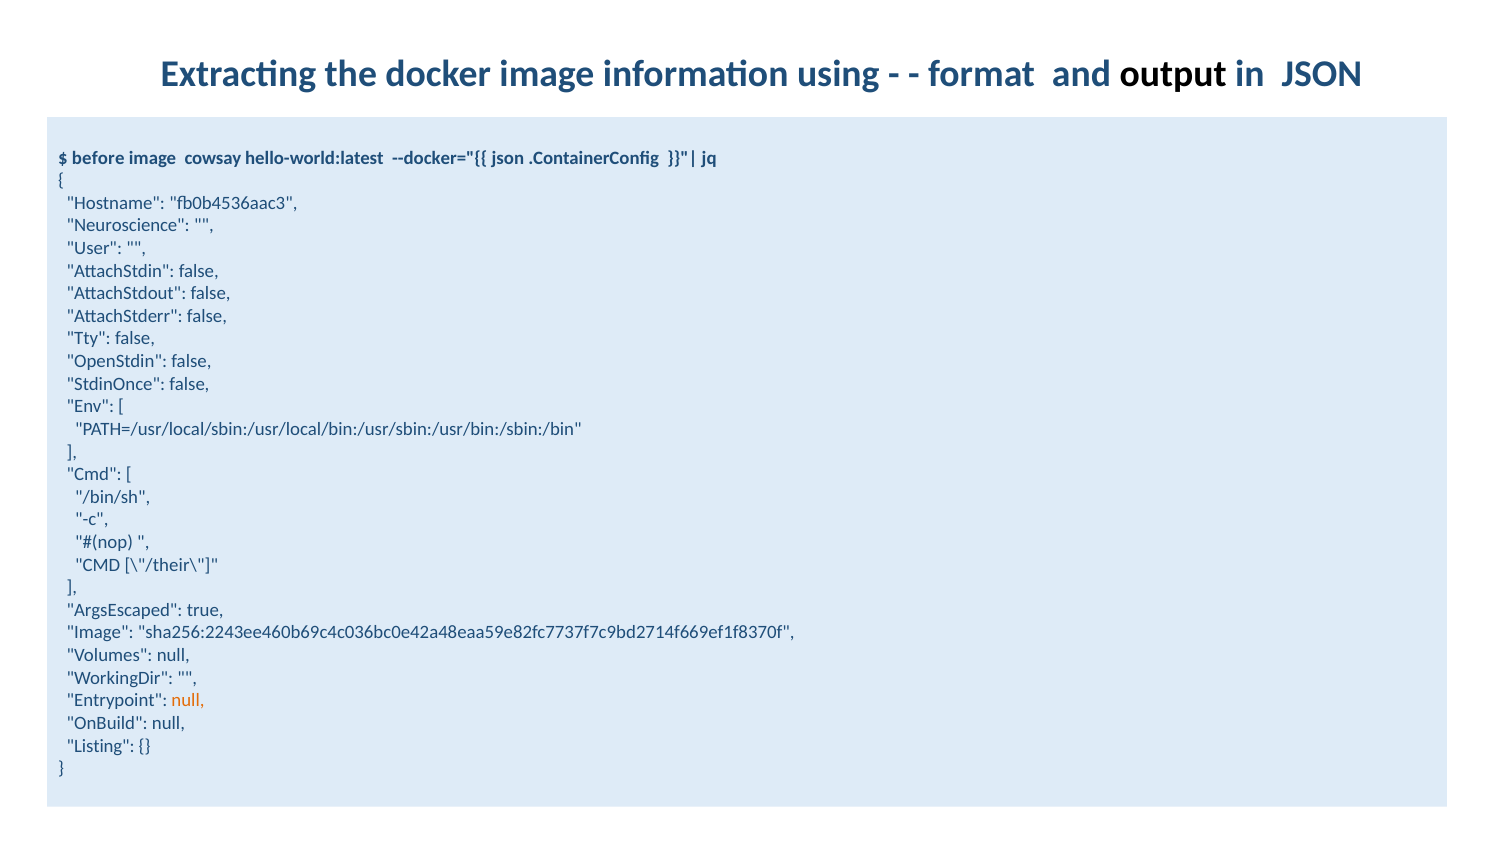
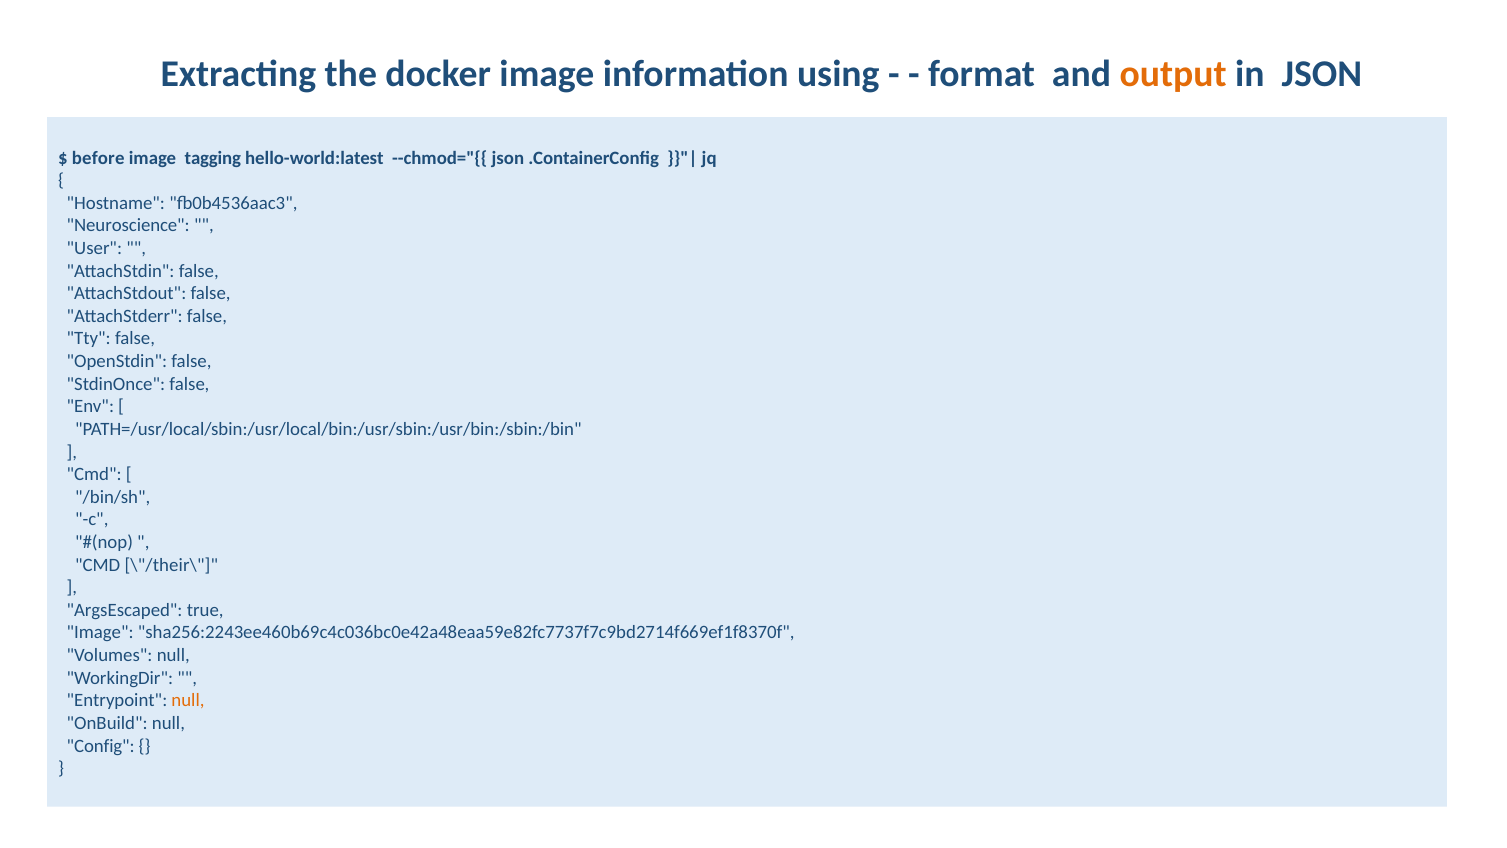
output colour: black -> orange
cowsay: cowsay -> tagging
--docker="{{: --docker="{{ -> --chmod="{{
Listing: Listing -> Config
